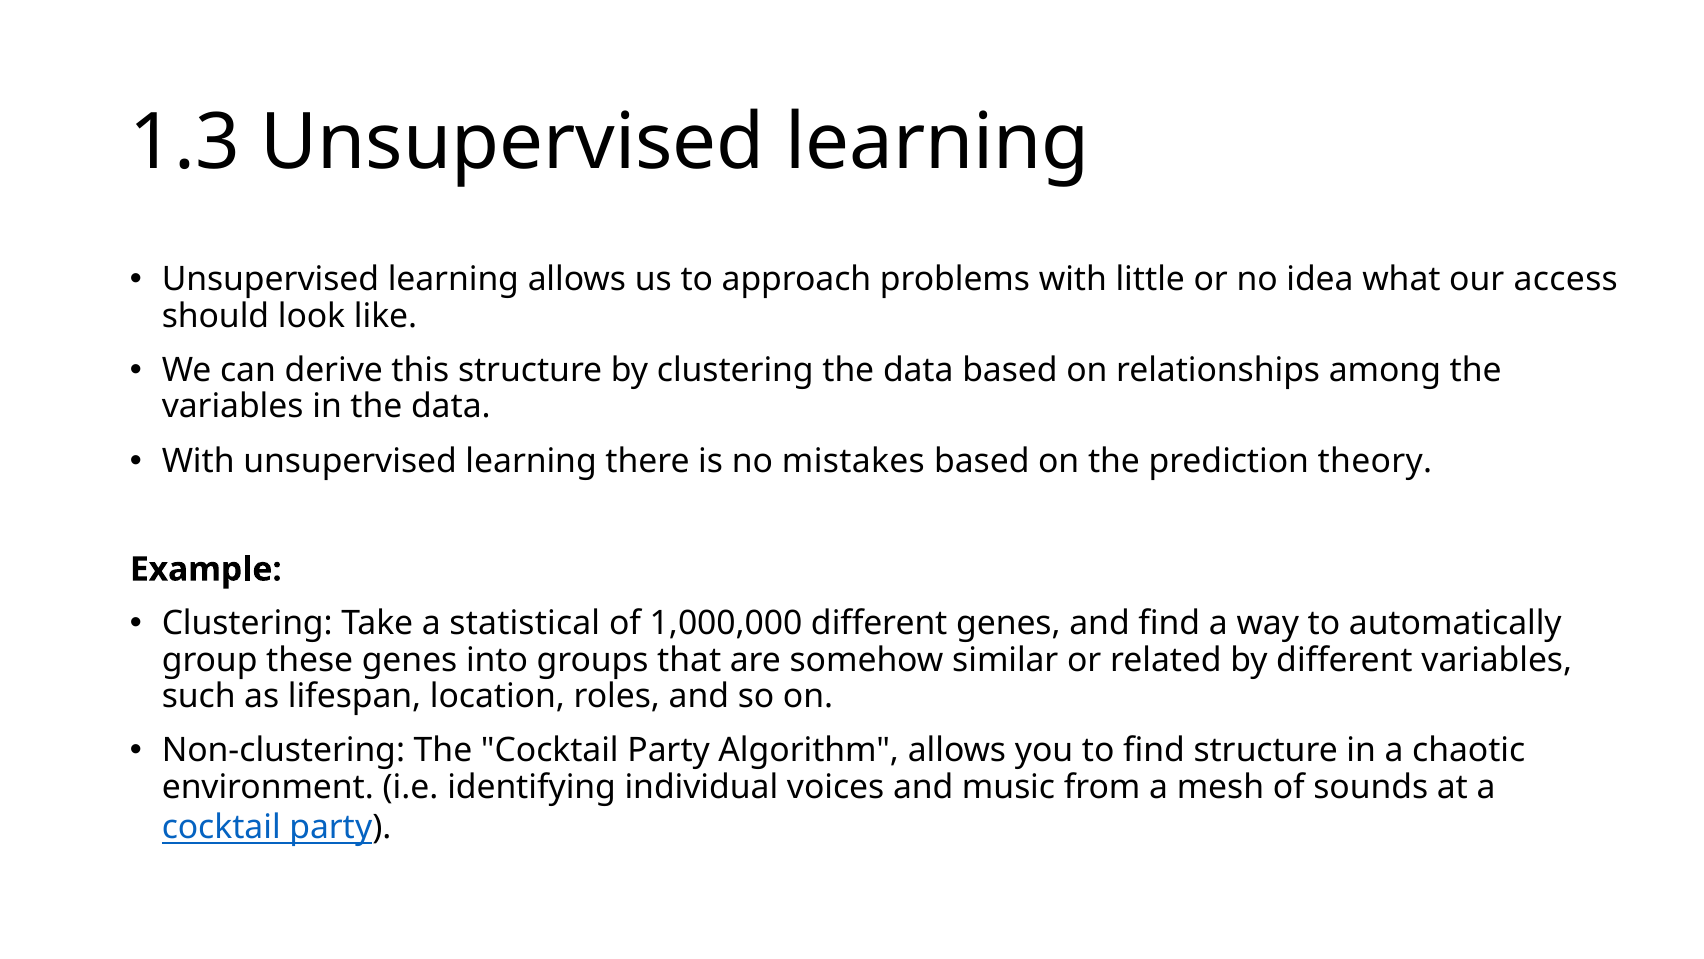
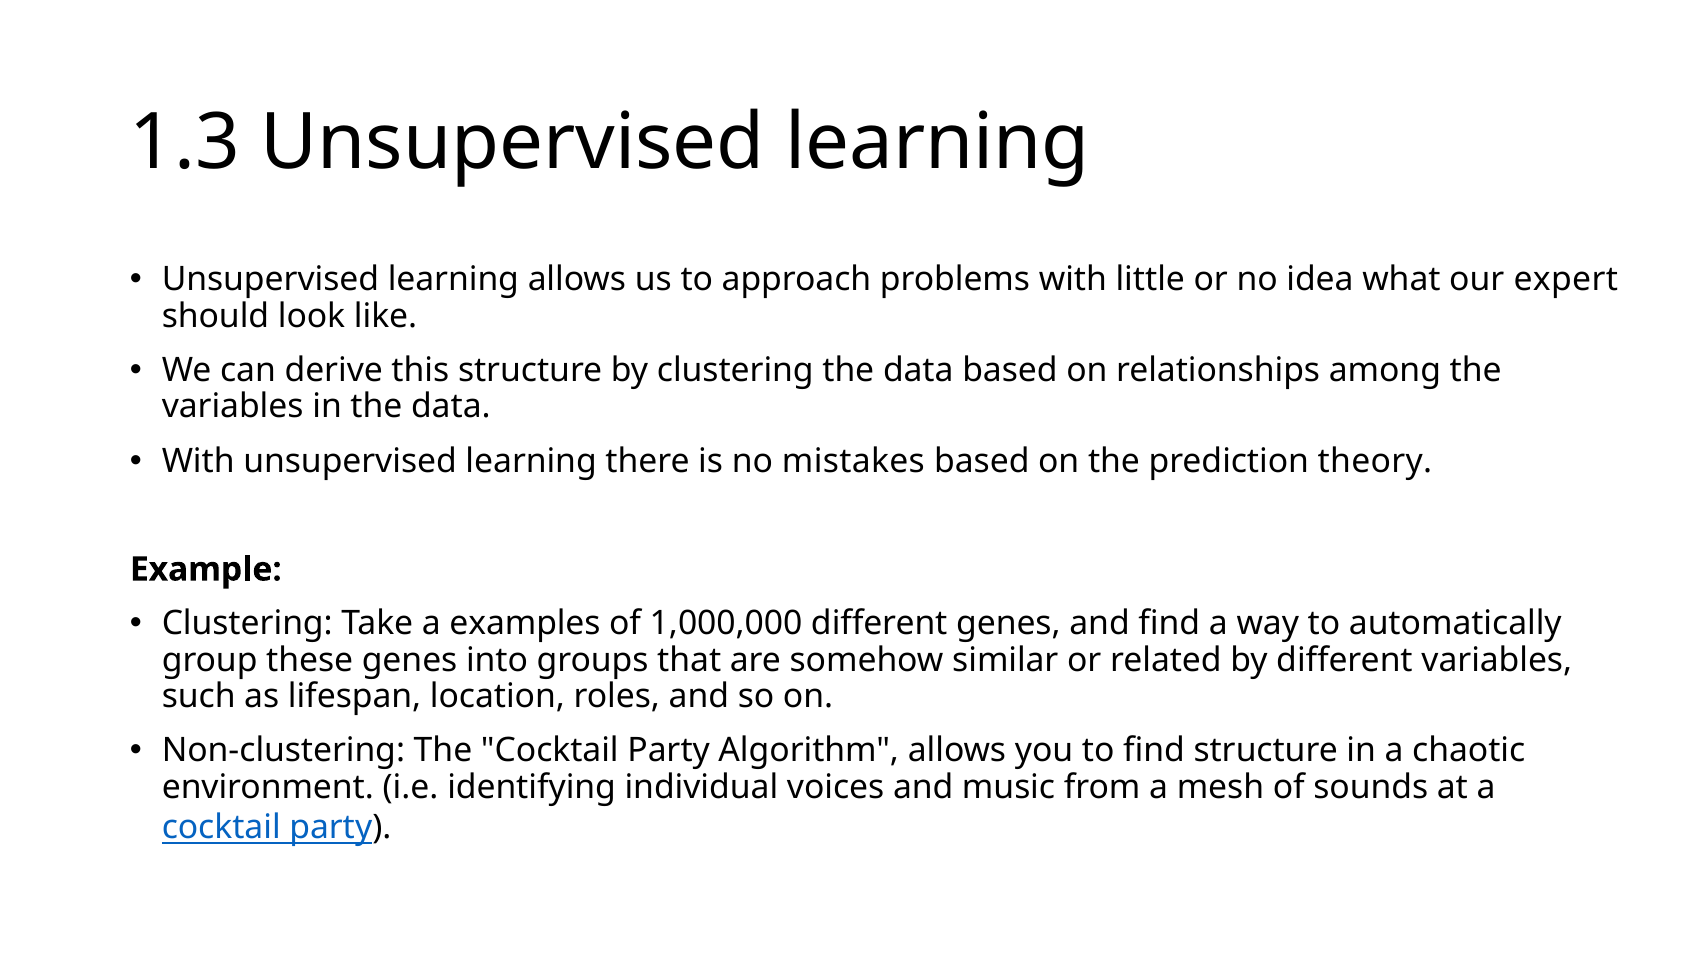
access: access -> expert
statistical: statistical -> examples
